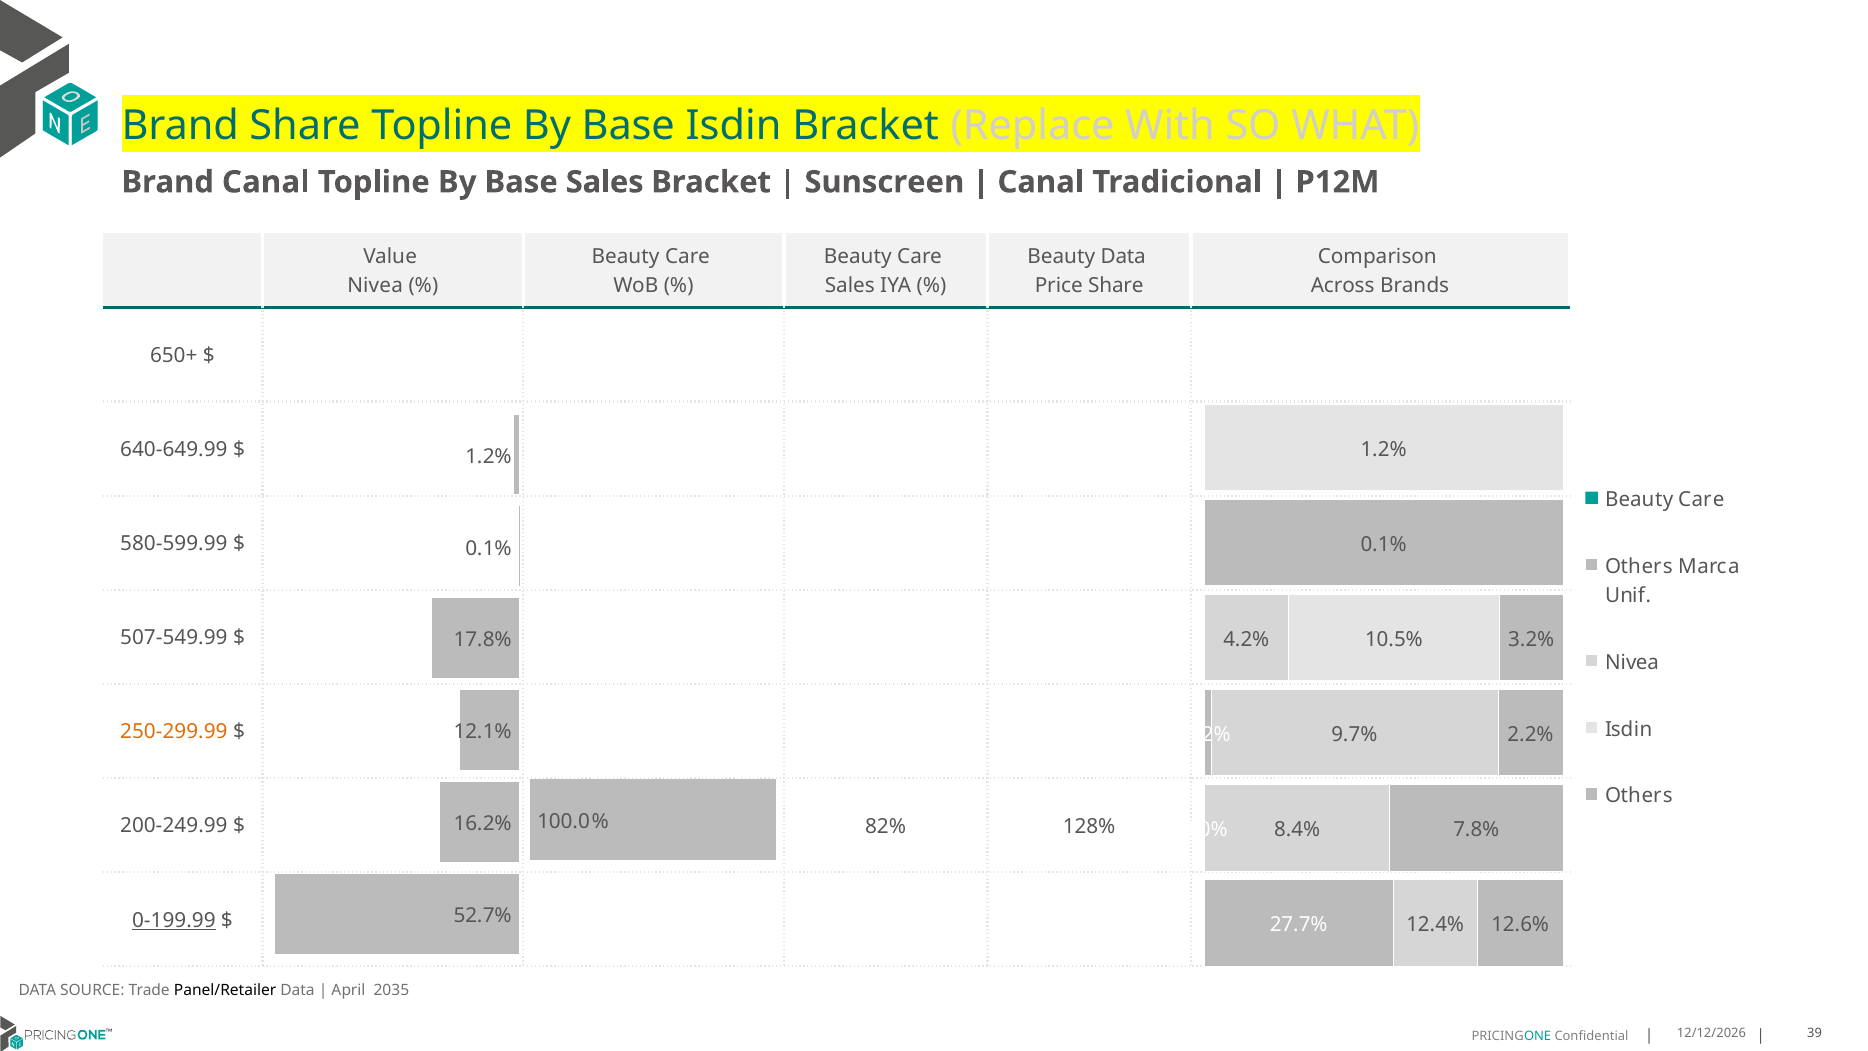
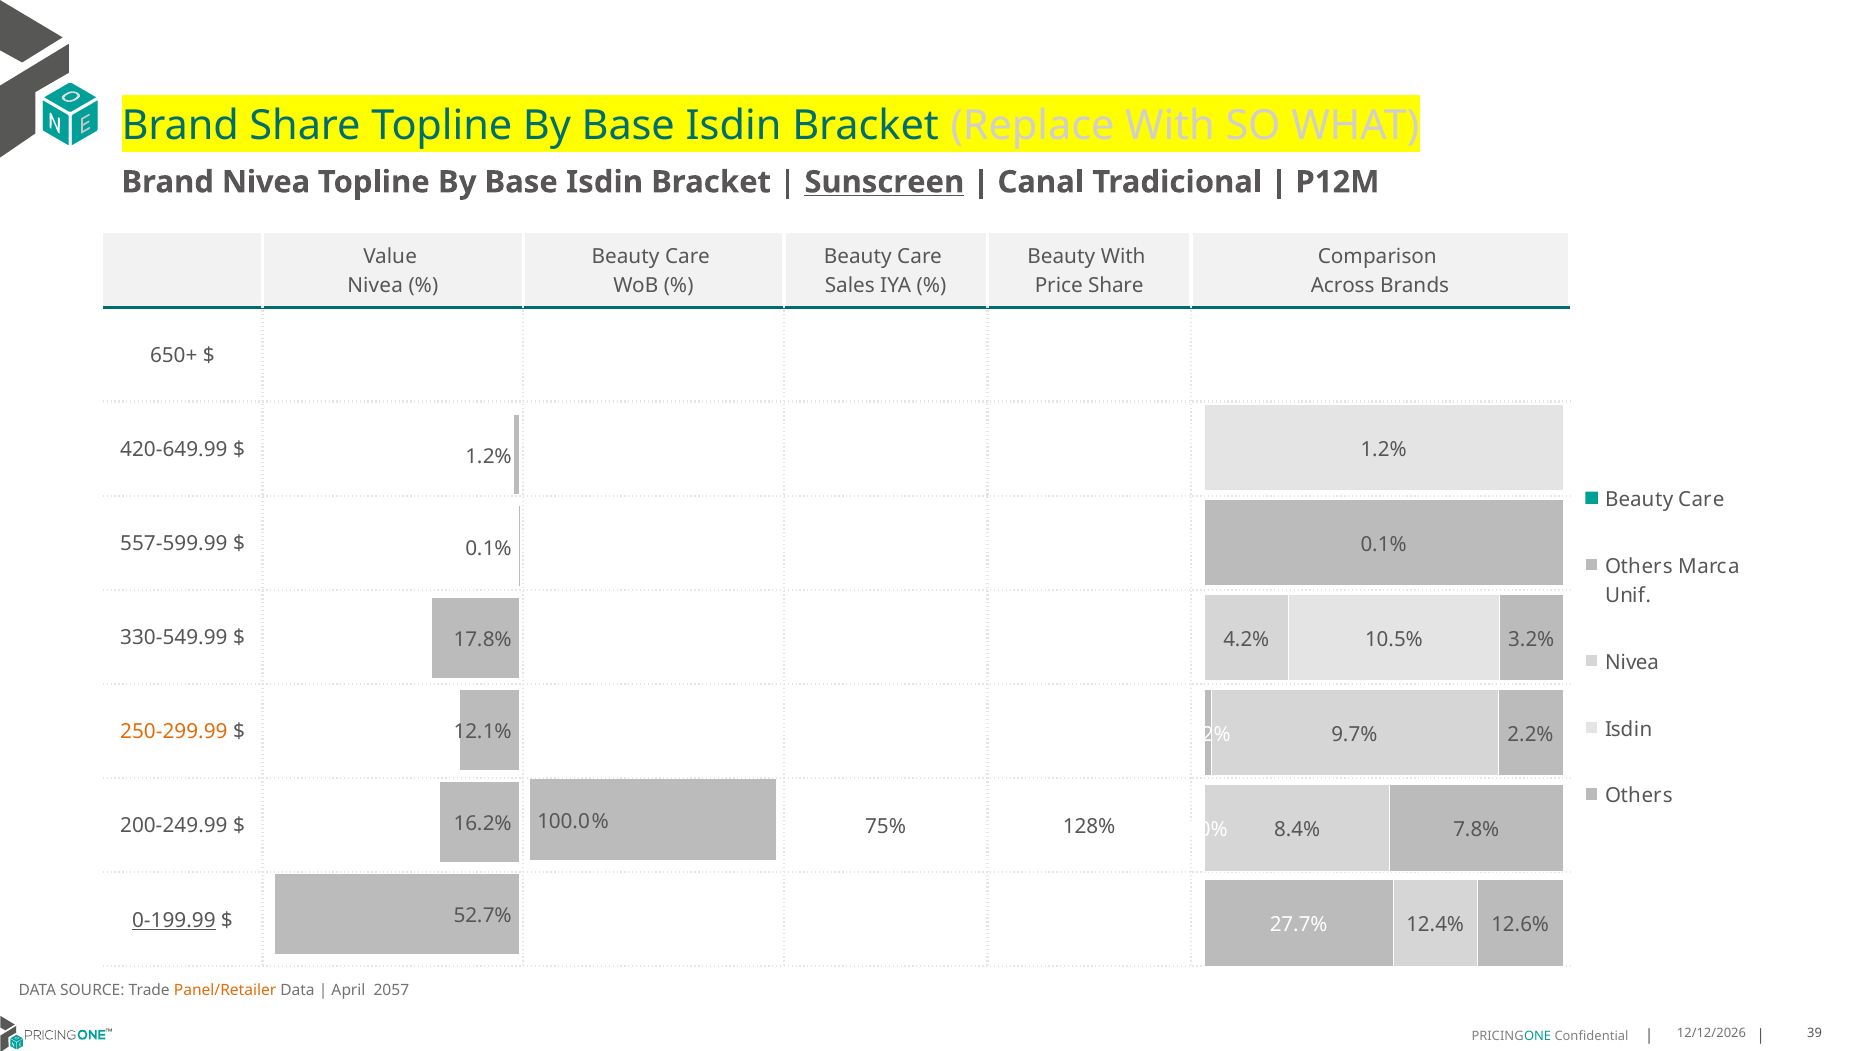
Brand Canal: Canal -> Nivea
Sales at (605, 182): Sales -> Isdin
Sunscreen underline: none -> present
Beauty Data: Data -> With
640-649.99: 640-649.99 -> 420-649.99
580-599.99: 580-599.99 -> 557-599.99
507-549.99: 507-549.99 -> 330-549.99
82%: 82% -> 75%
Panel/Retailer colour: black -> orange
2035: 2035 -> 2057
